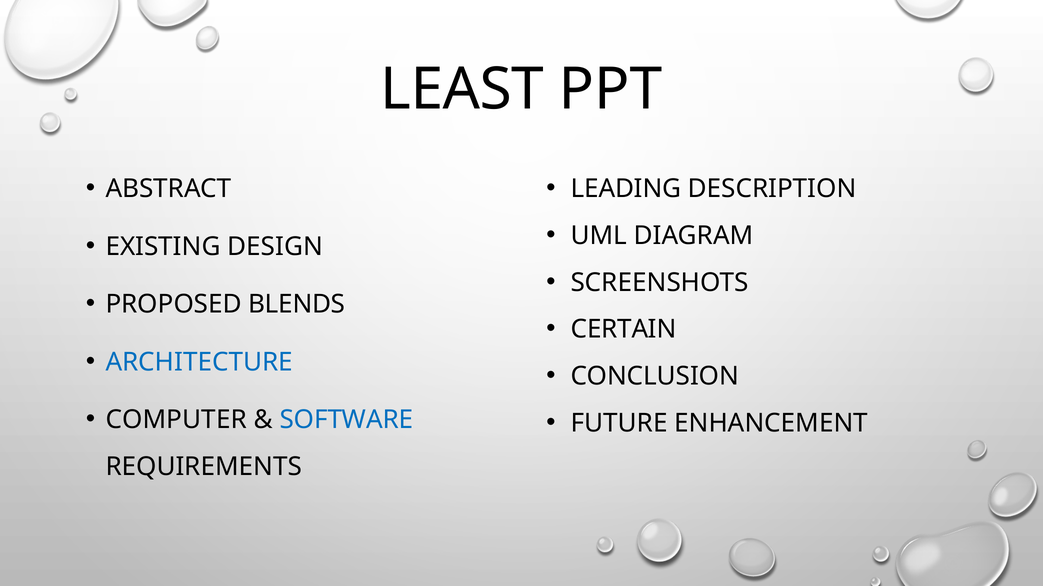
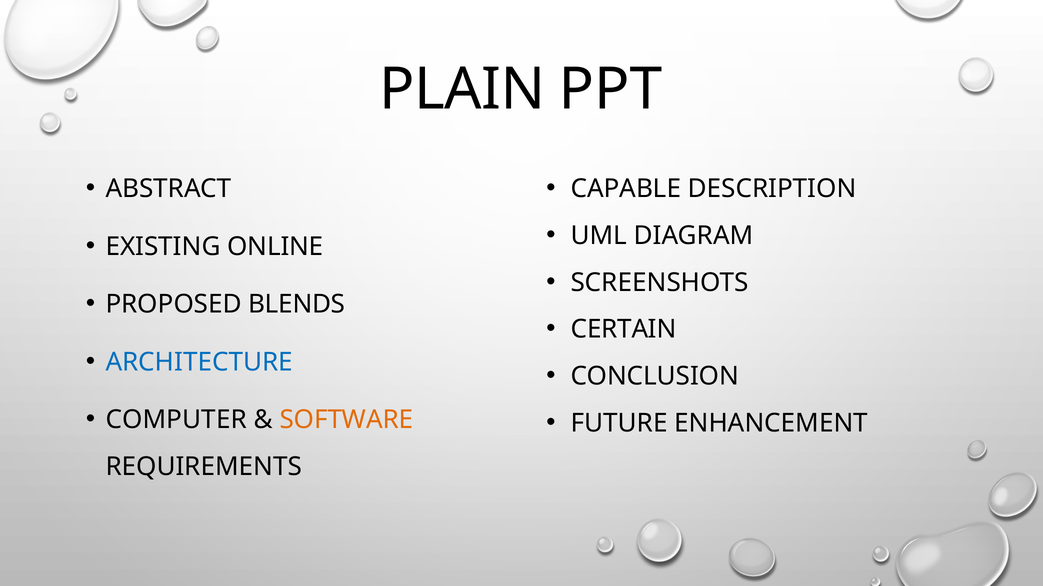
LEAST: LEAST -> PLAIN
LEADING: LEADING -> CAPABLE
DESIGN: DESIGN -> ONLINE
SOFTWARE colour: blue -> orange
